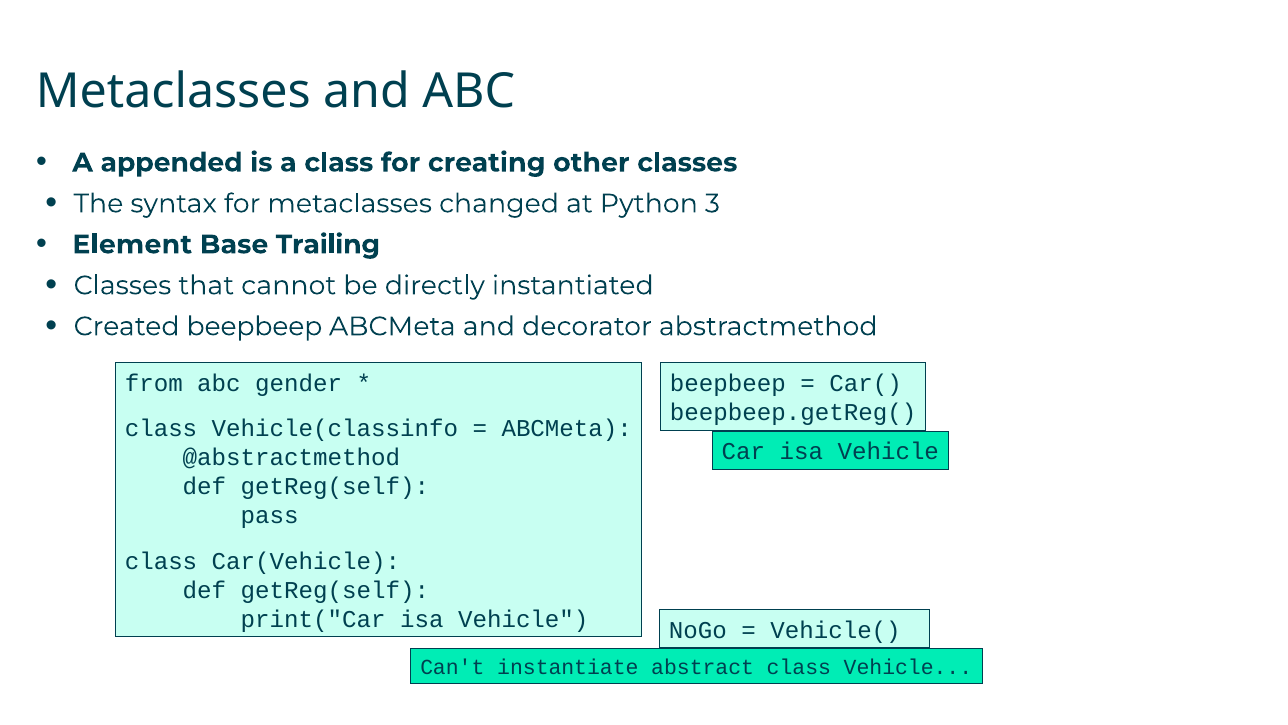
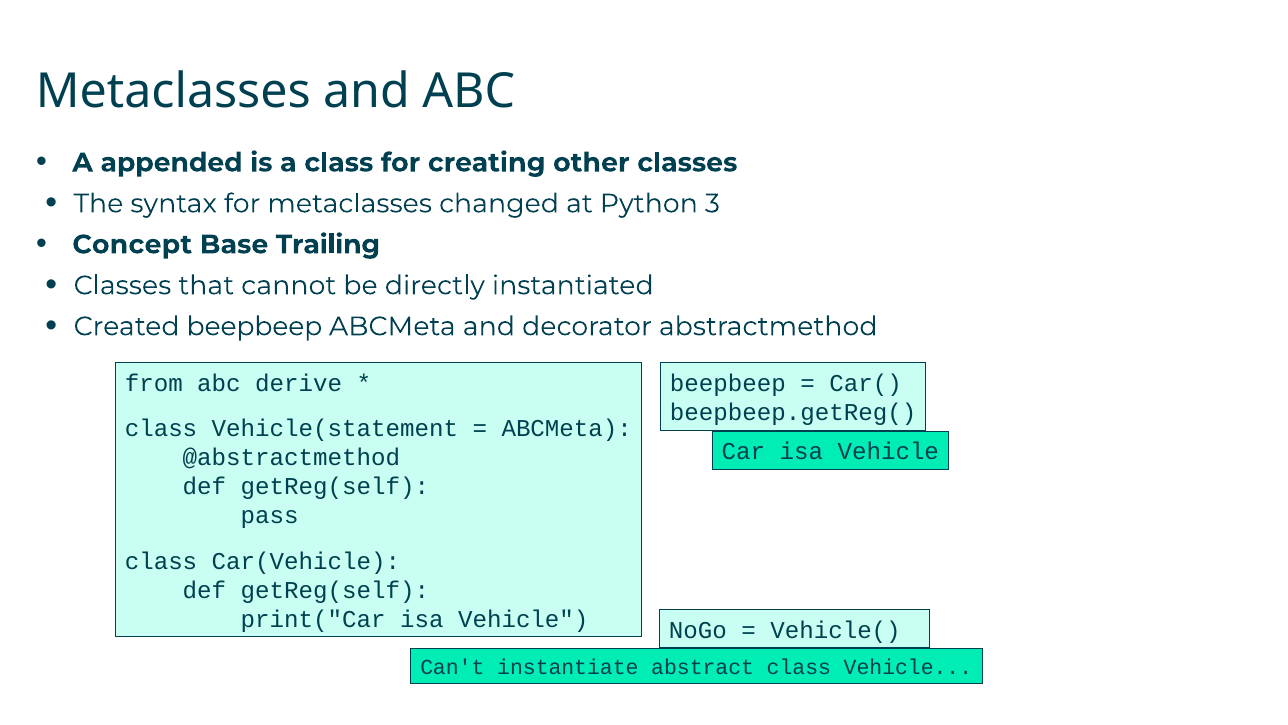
Element: Element -> Concept
gender: gender -> derive
Vehicle(classinfo: Vehicle(classinfo -> Vehicle(statement
